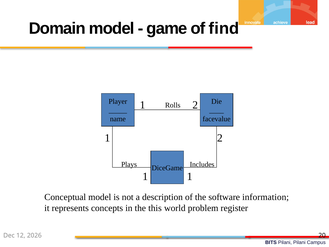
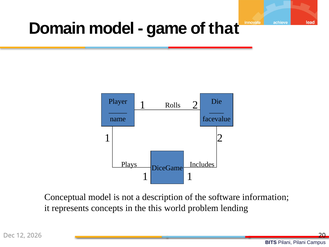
find: find -> that
register: register -> lending
